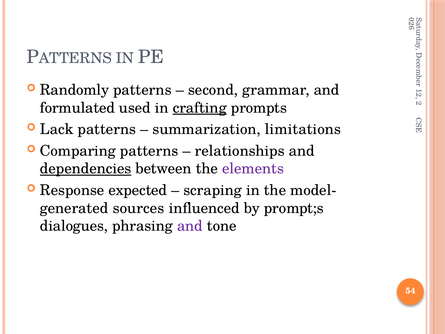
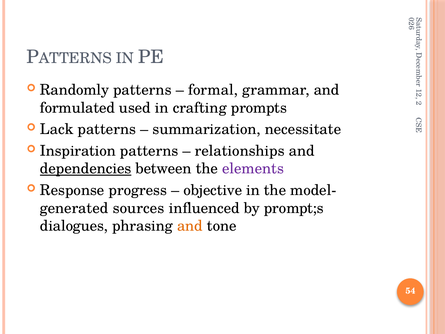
second: second -> formal
crafting underline: present -> none
limitations: limitations -> necessitate
Comparing: Comparing -> Inspiration
expected: expected -> progress
scraping: scraping -> objective
and at (190, 226) colour: purple -> orange
